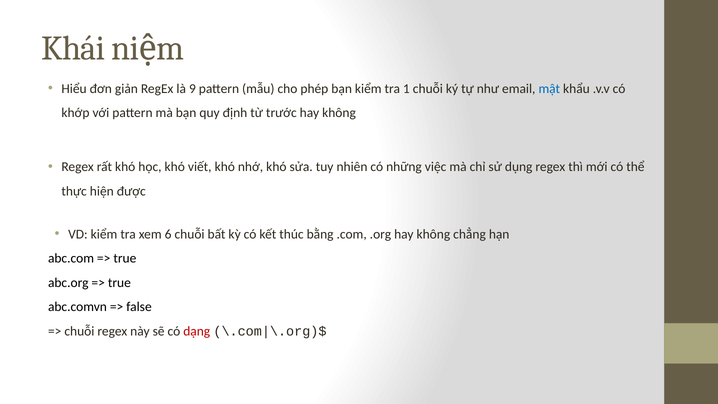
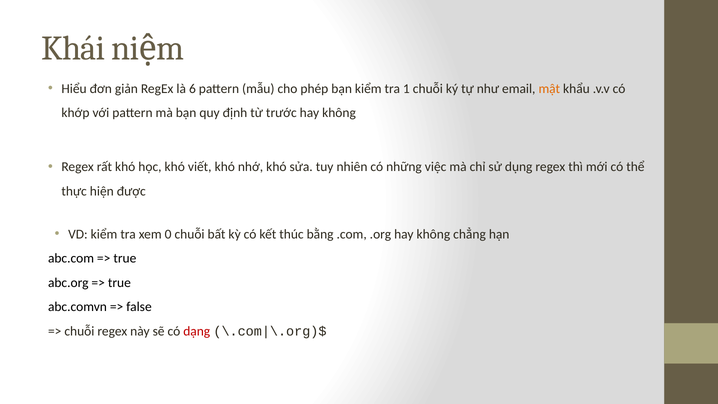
9: 9 -> 6
mật colour: blue -> orange
6: 6 -> 0
